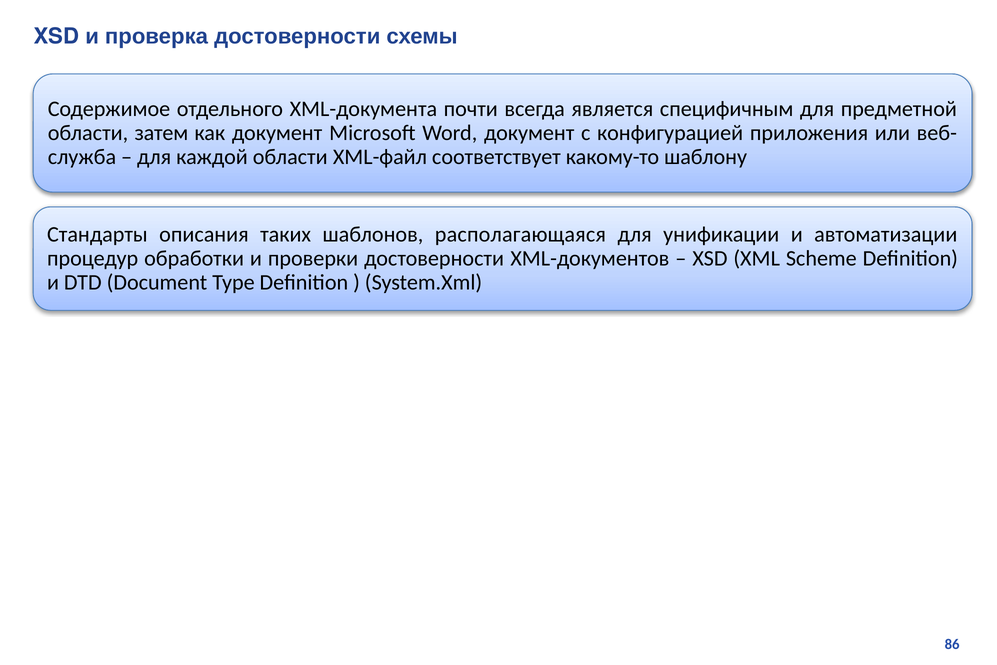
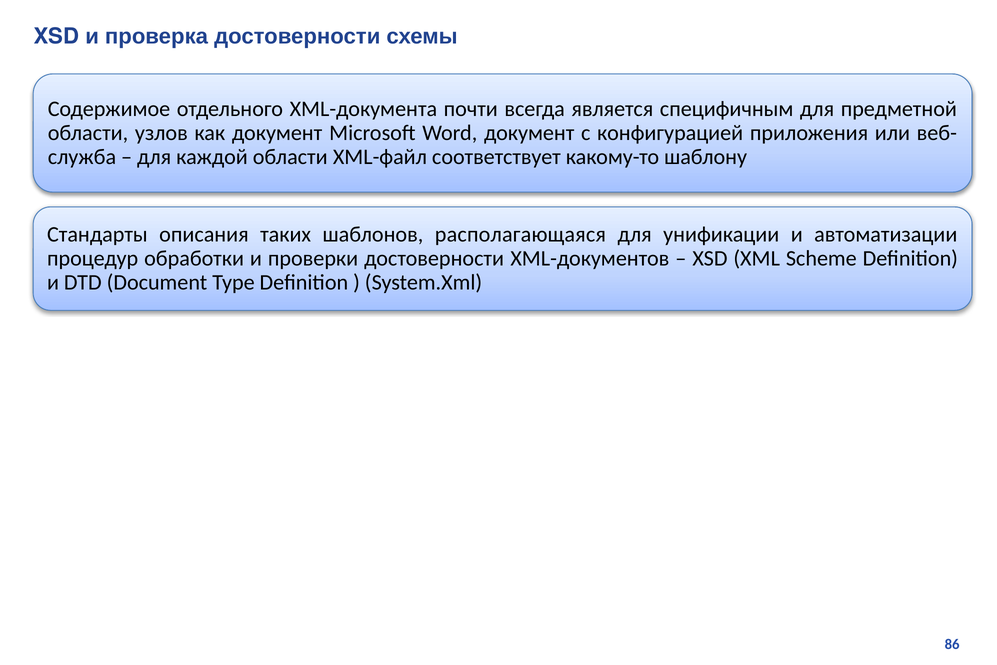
затем: затем -> узлов
